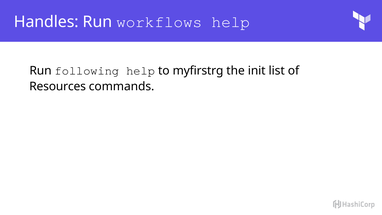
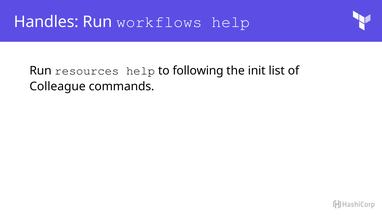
following: following -> resources
myfirstrg: myfirstrg -> following
Resources: Resources -> Colleague
